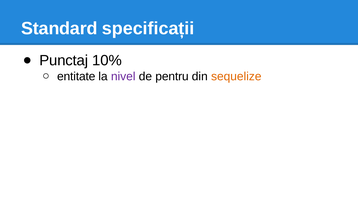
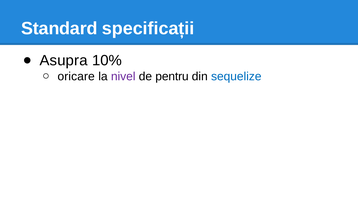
Punctaj: Punctaj -> Asupra
entitate: entitate -> oricare
sequelize colour: orange -> blue
